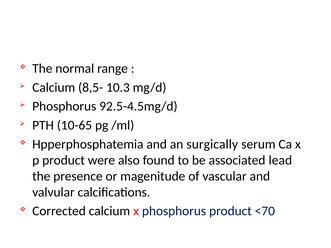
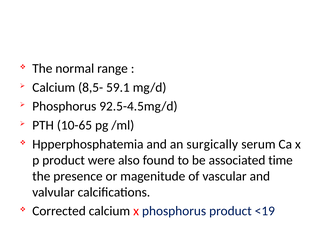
10.3: 10.3 -> 59.1
lead: lead -> time
<70: <70 -> <19
